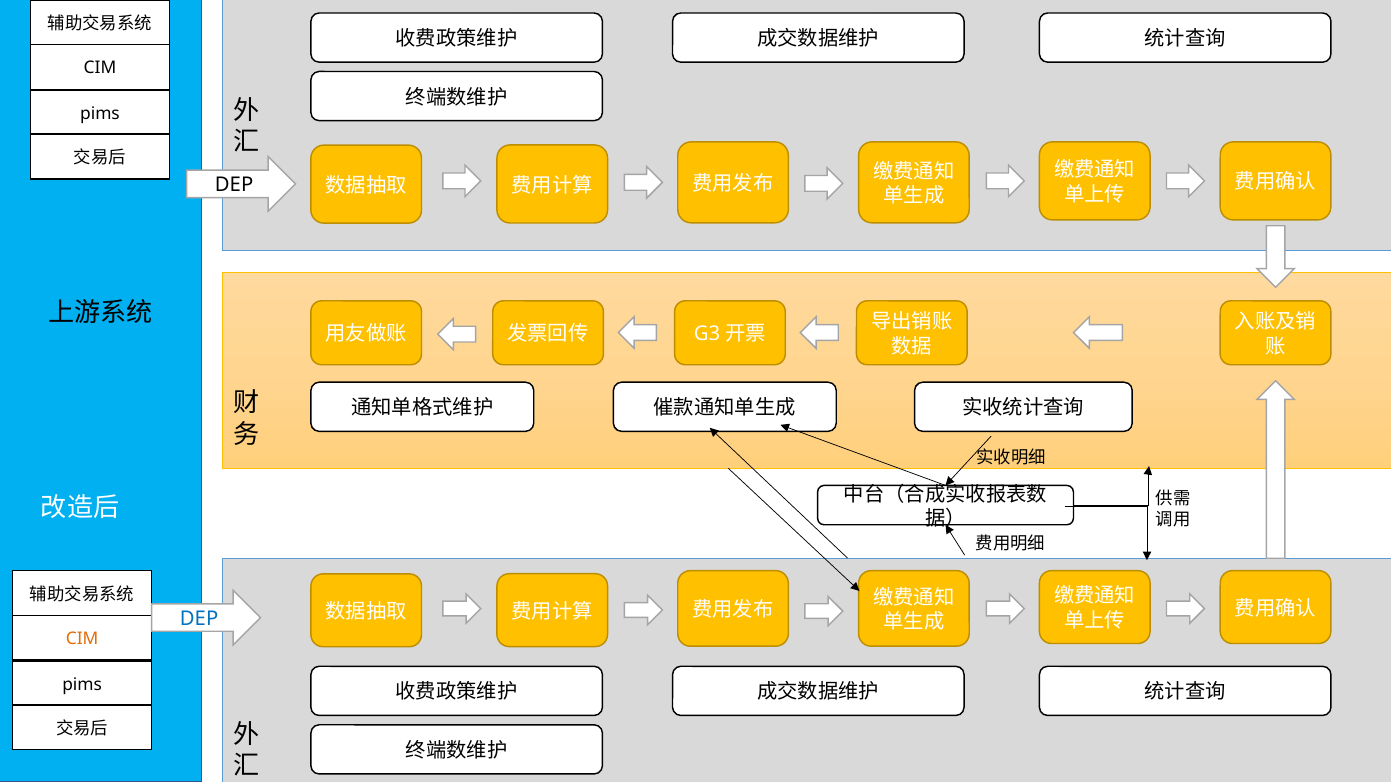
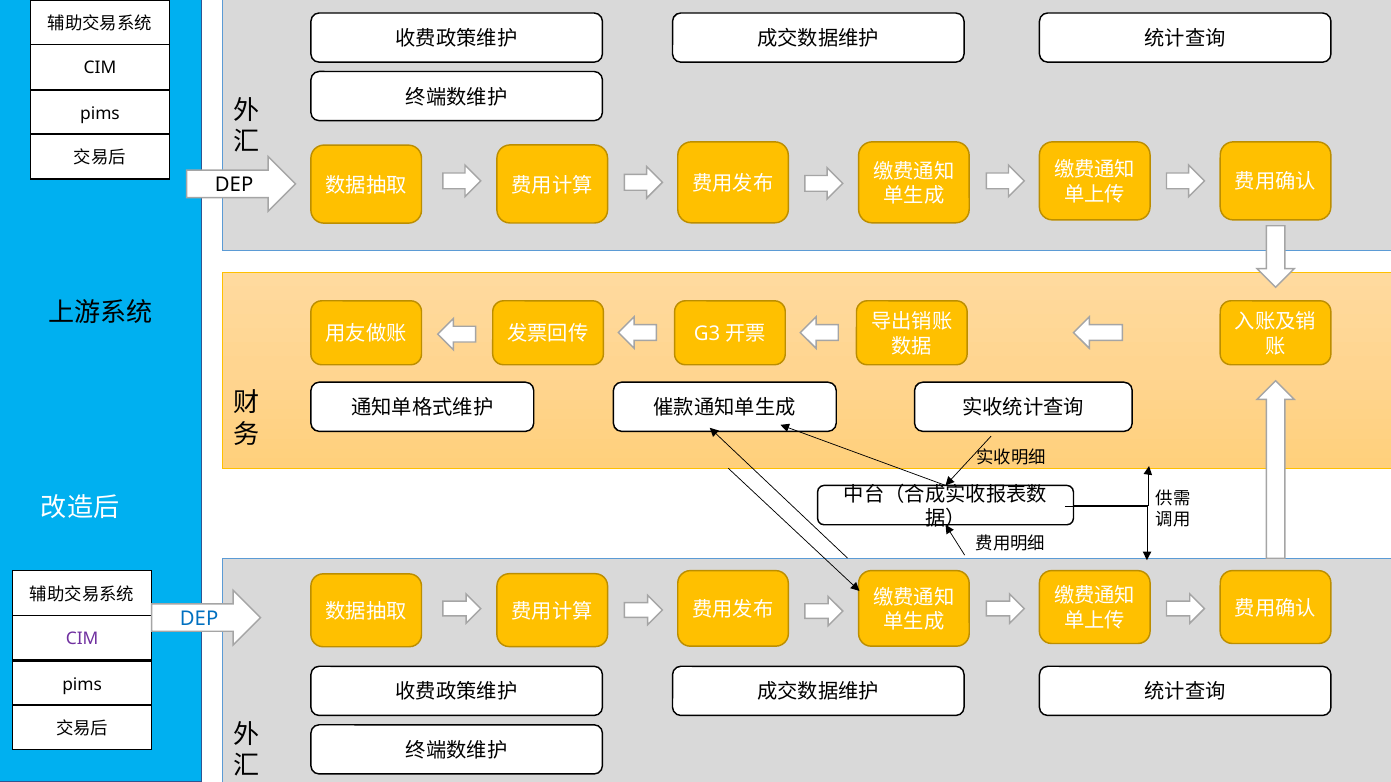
CIM at (82, 639) colour: orange -> purple
